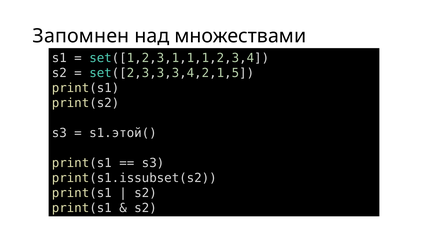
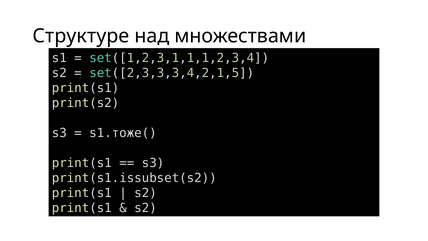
Запомнен: Запомнен -> Структуре
s1.этой(: s1.этой( -> s1.тоже(
